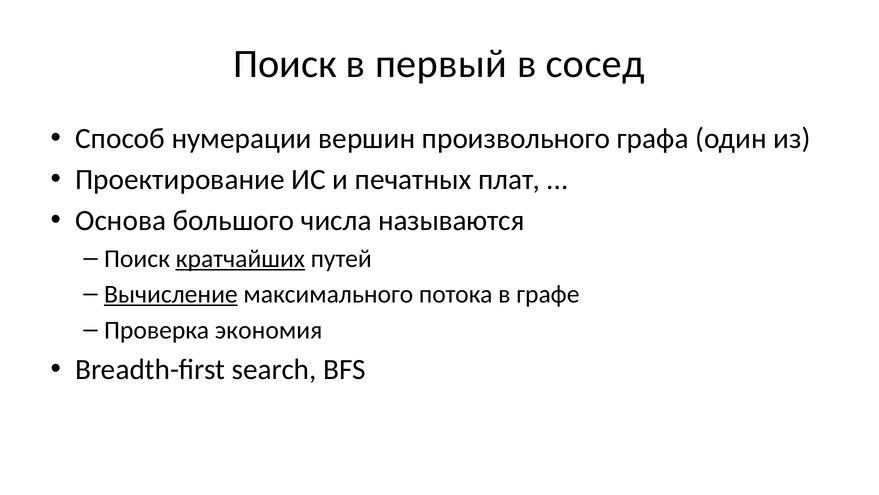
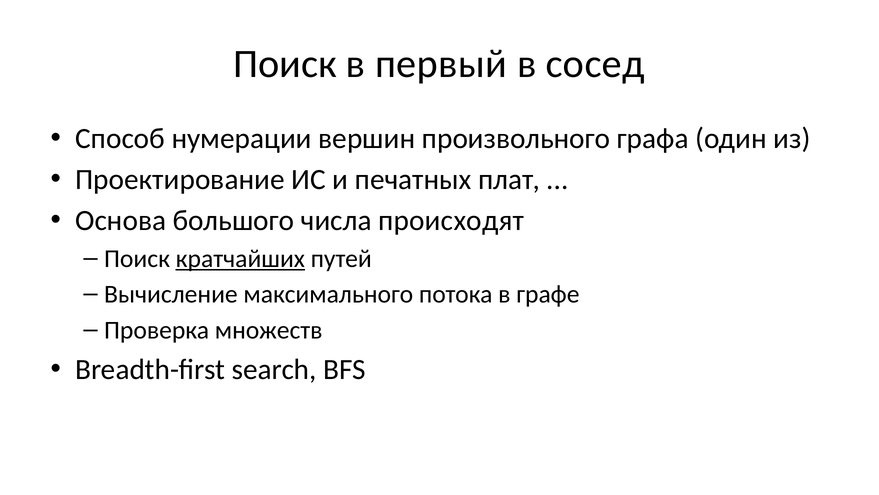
называются: называются -> происходят
Вычисление underline: present -> none
экономия: экономия -> множеств
